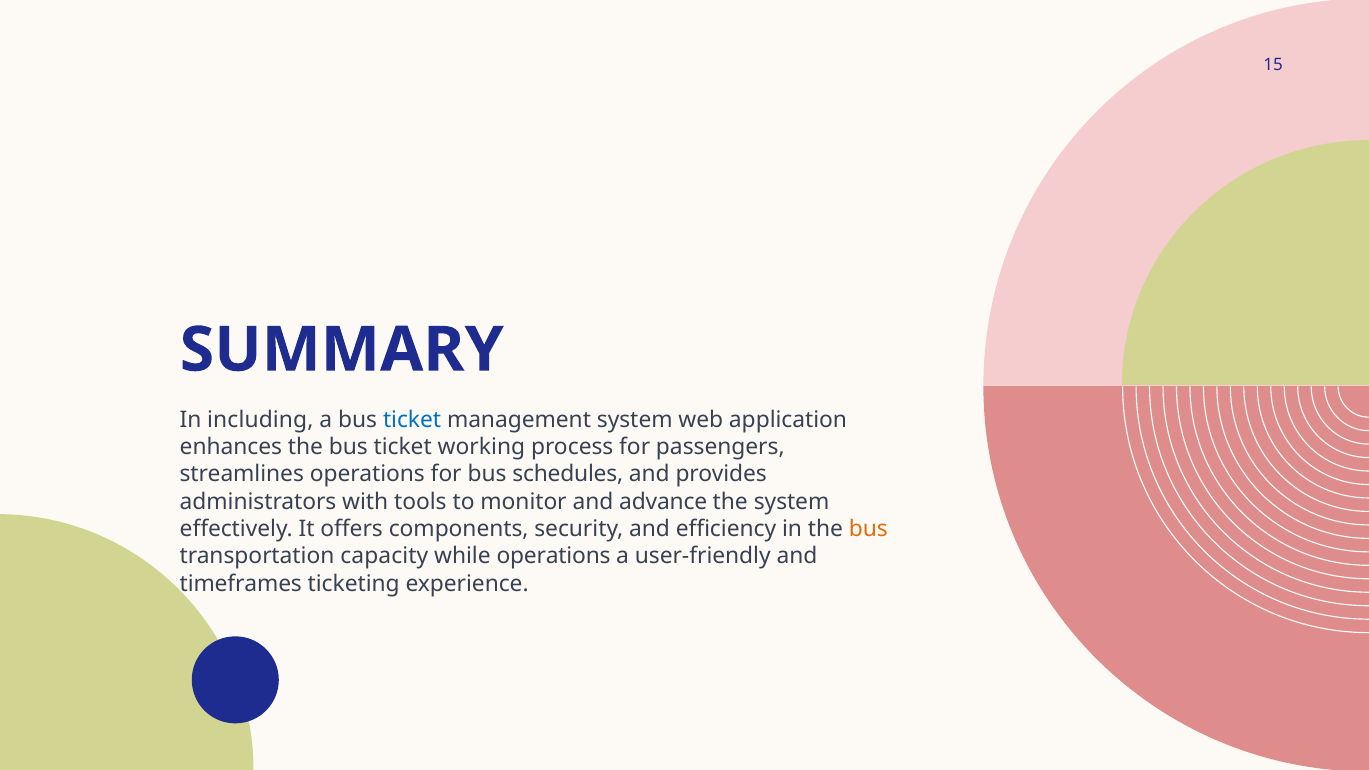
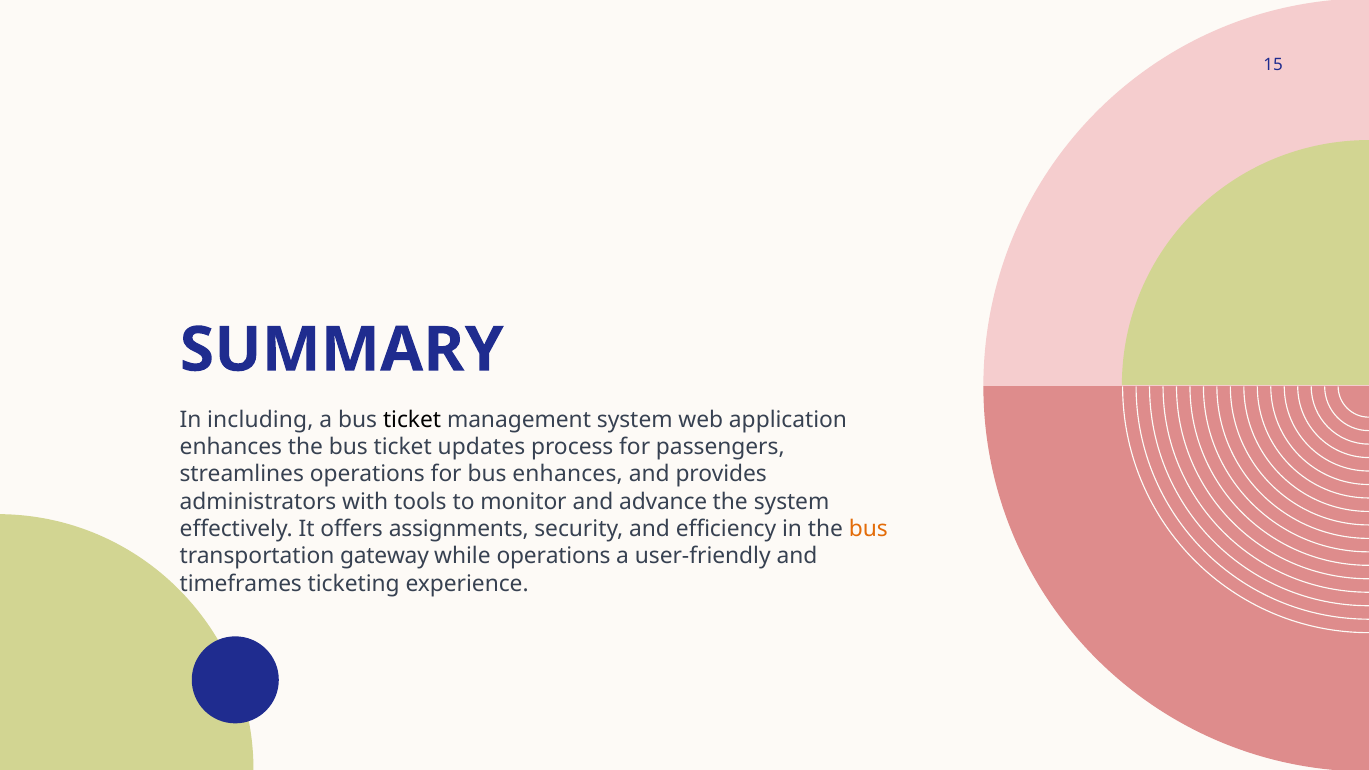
ticket at (412, 420) colour: blue -> black
working: working -> updates
bus schedules: schedules -> enhances
components: components -> assignments
capacity: capacity -> gateway
